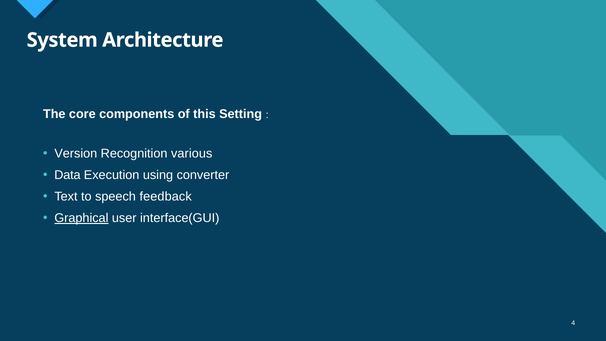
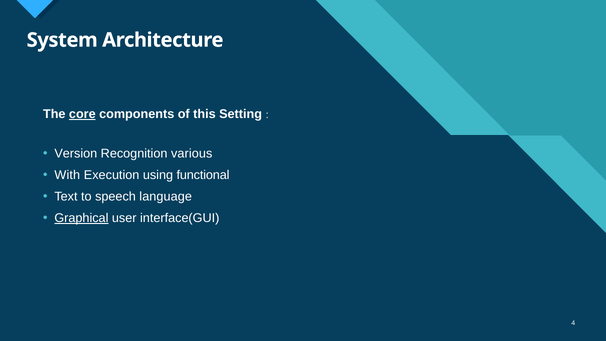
core underline: none -> present
Data: Data -> With
converter: converter -> functional
feedback: feedback -> language
